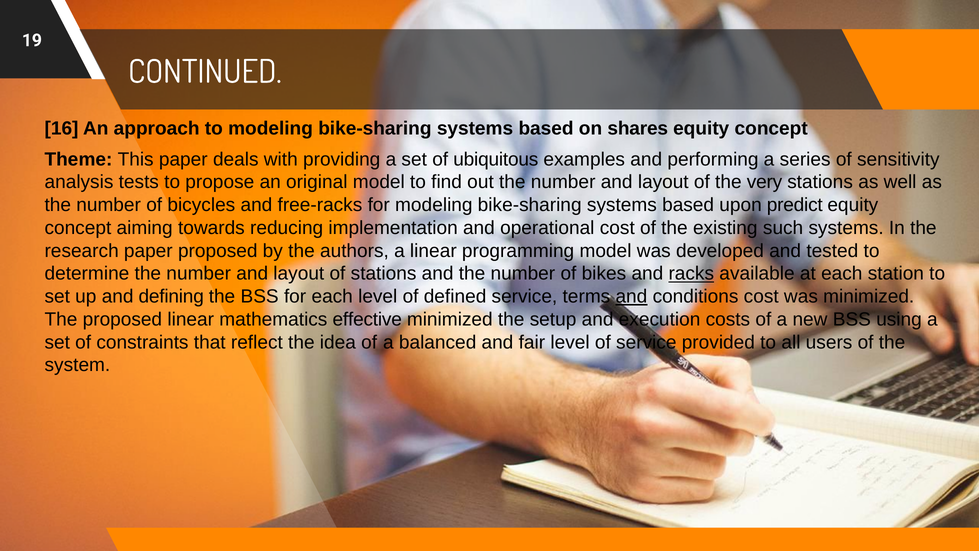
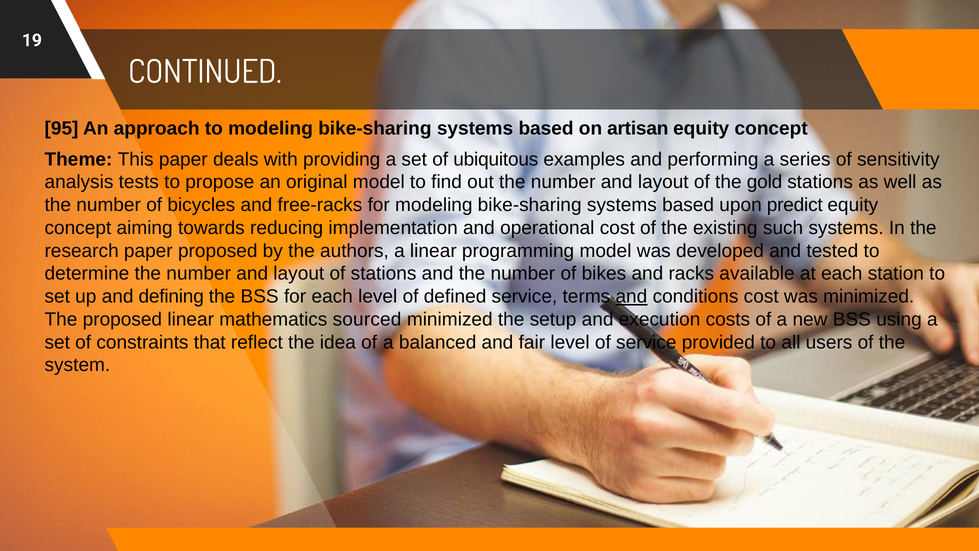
16: 16 -> 95
shares: shares -> artisan
very: very -> gold
racks underline: present -> none
effective: effective -> sourced
